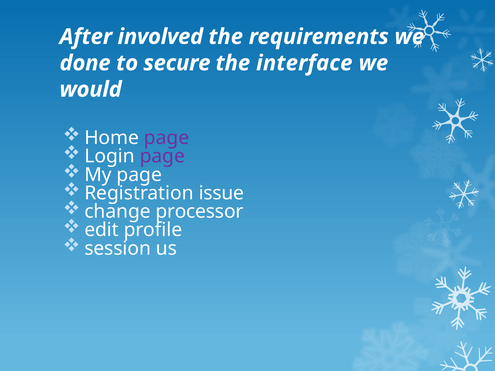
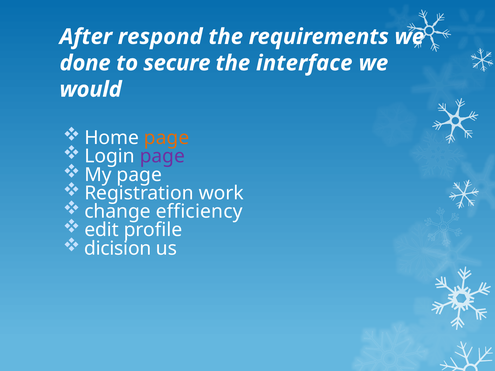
involved: involved -> respond
page at (167, 138) colour: purple -> orange
issue: issue -> work
processor: processor -> efficiency
session: session -> dicision
